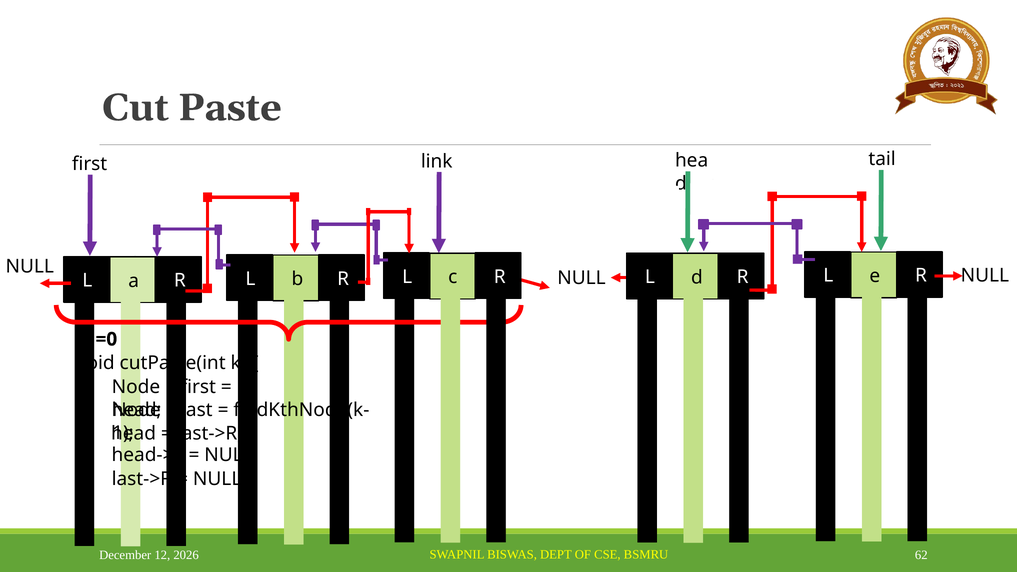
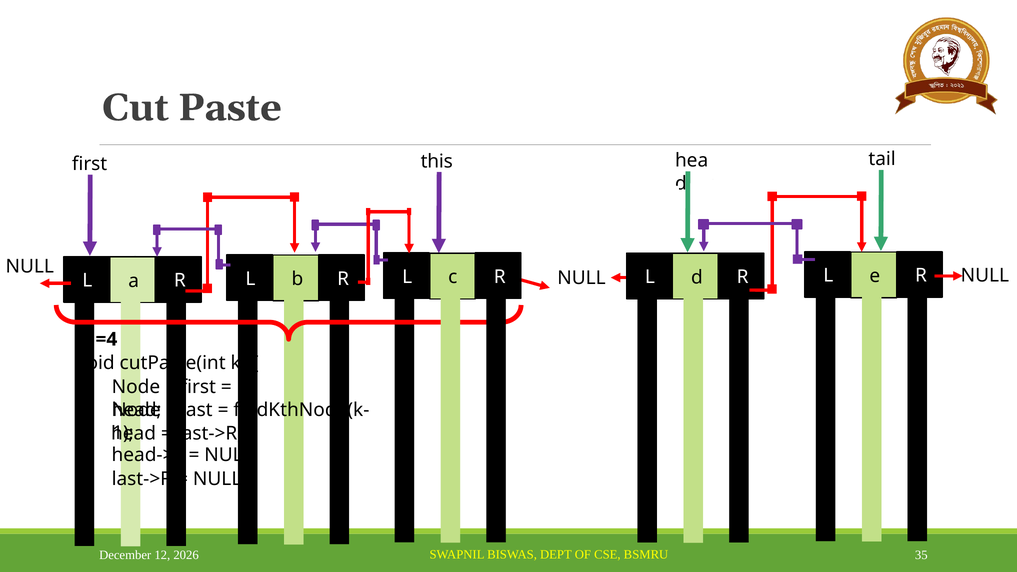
link: link -> this
=0: =0 -> =4
62: 62 -> 35
